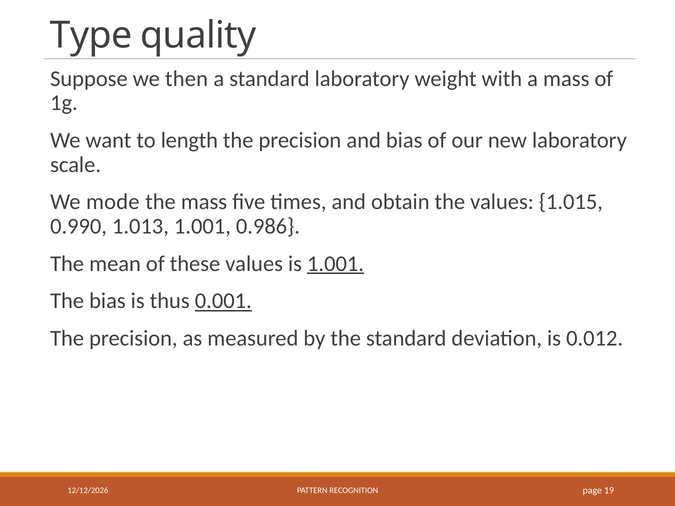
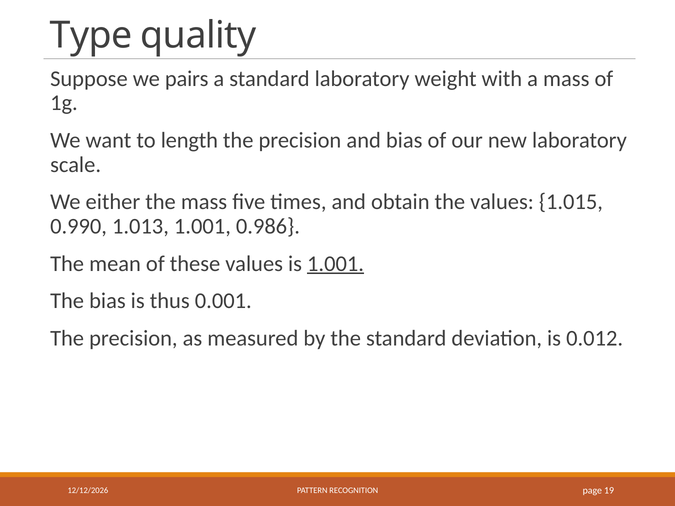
then: then -> pairs
mode: mode -> either
0.001 underline: present -> none
